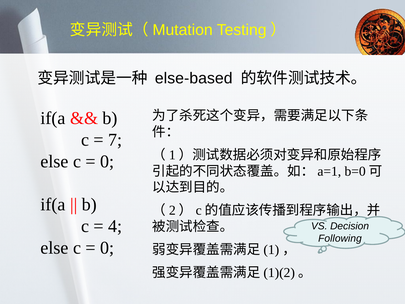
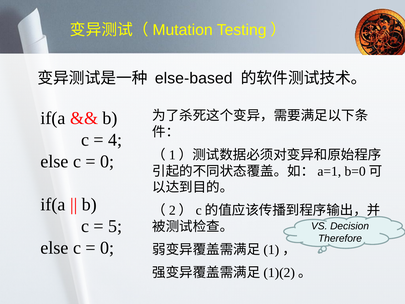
7: 7 -> 4
4: 4 -> 5
Following: Following -> Therefore
